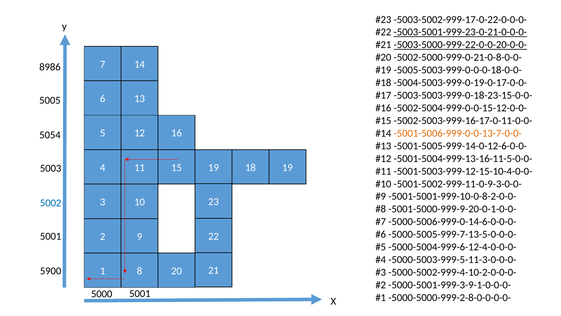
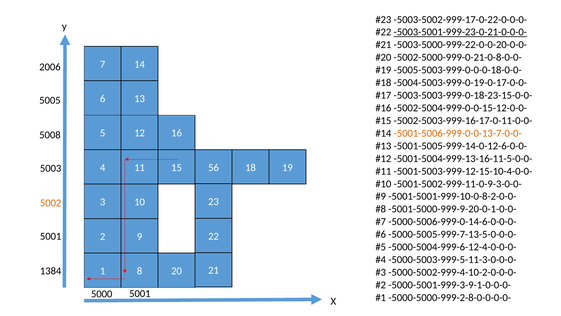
-5003-5000-999-22-0-0-20-0-0- underline: present -> none
8986: 8986 -> 2006
5054: 5054 -> 5008
15 19: 19 -> 56
5002 colour: blue -> orange
5900: 5900 -> 1384
